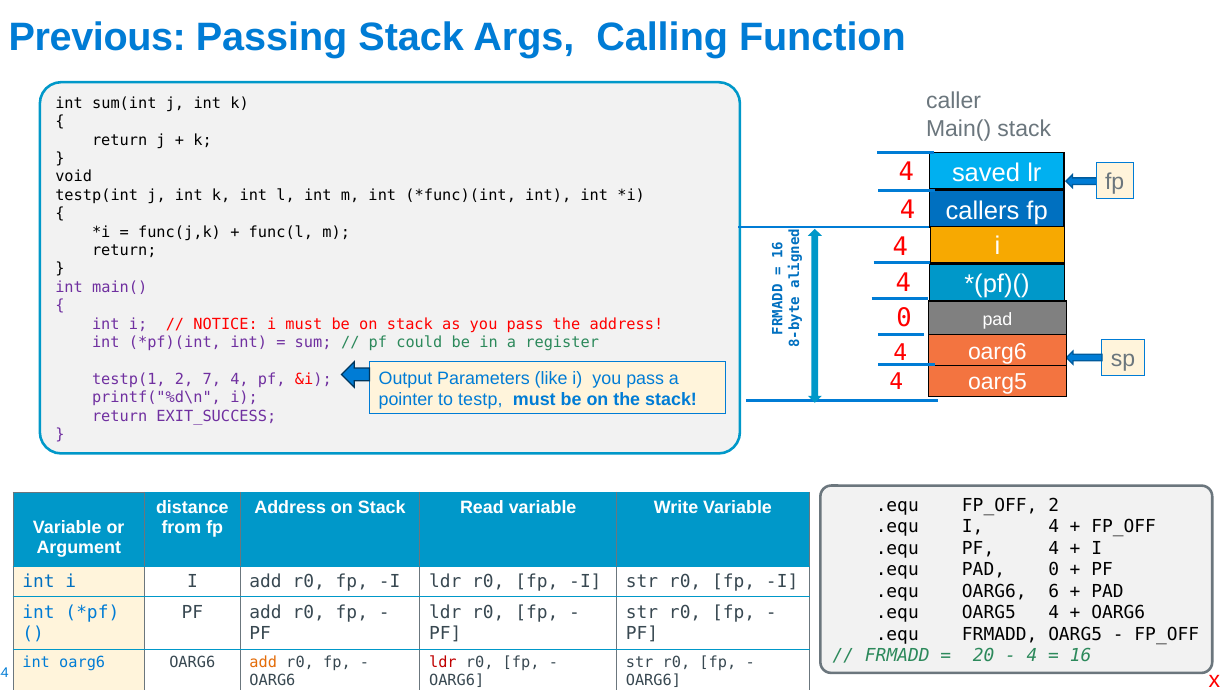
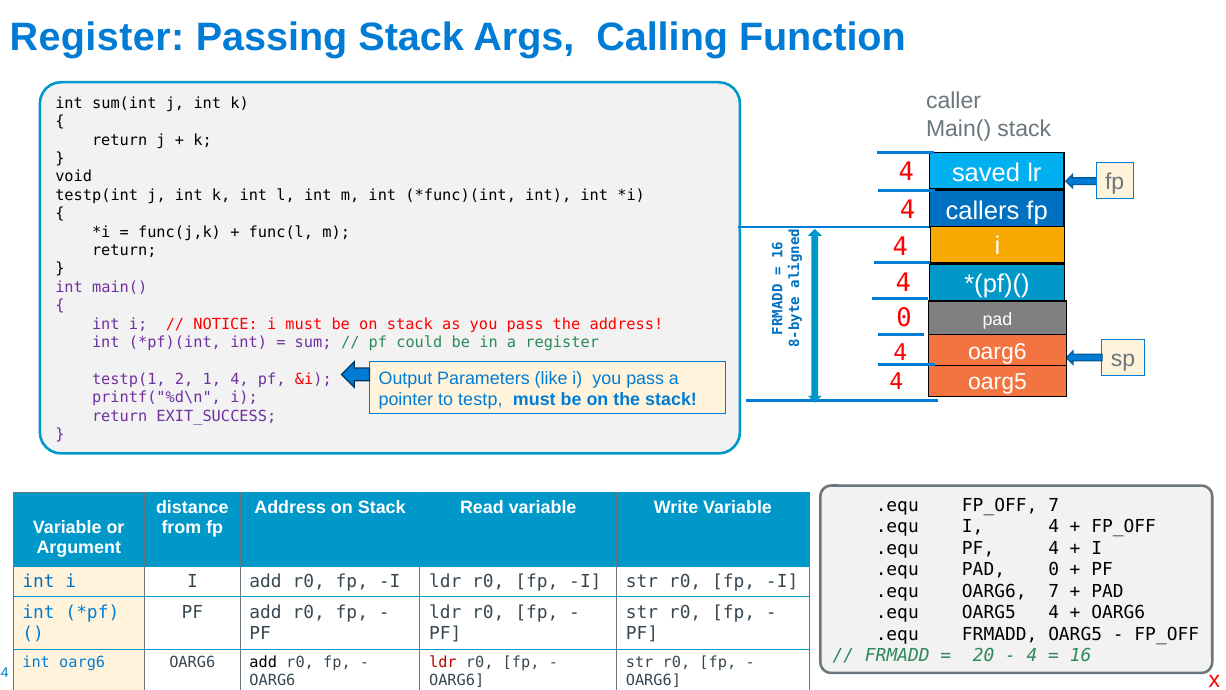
Previous at (97, 38): Previous -> Register
2 7: 7 -> 1
FP_OFF 2: 2 -> 7
OARG6 6: 6 -> 7
add at (263, 663) colour: orange -> black
